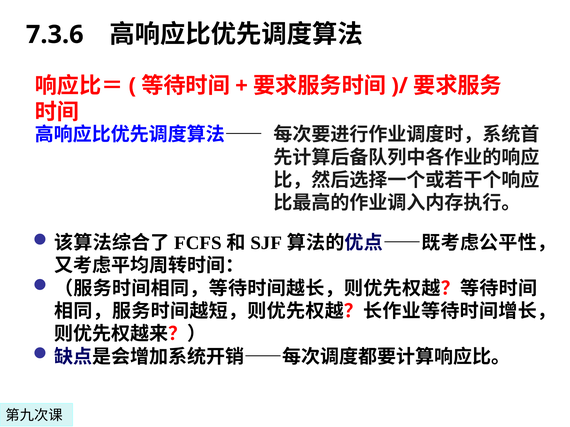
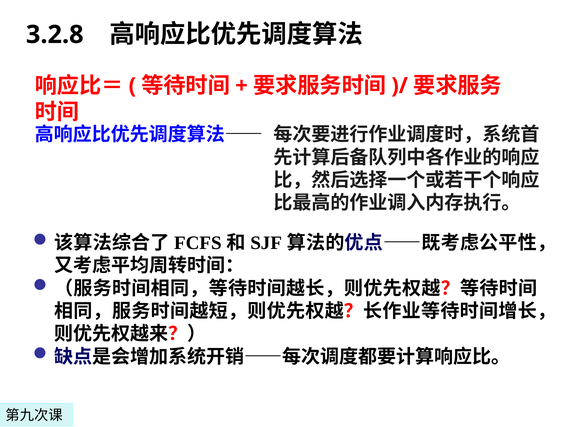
7.3.6: 7.3.6 -> 3.2.8
